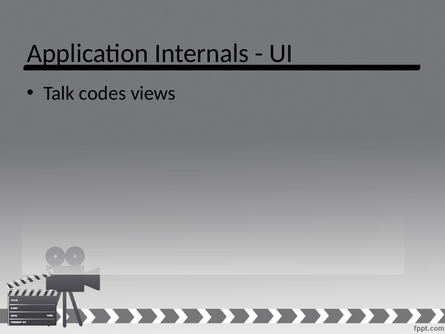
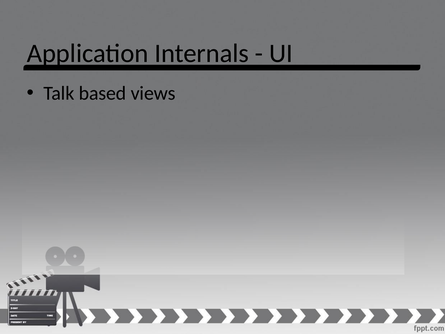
codes: codes -> based
